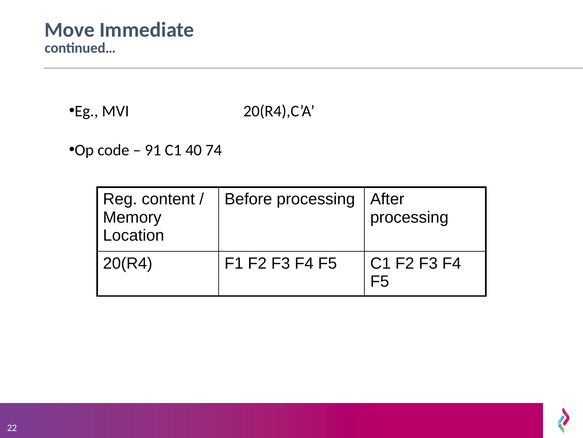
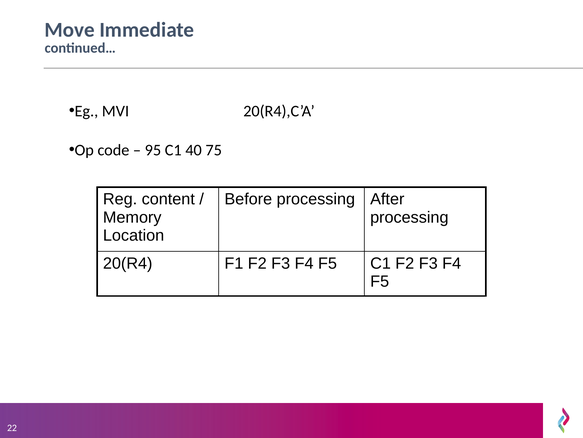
91: 91 -> 95
74: 74 -> 75
